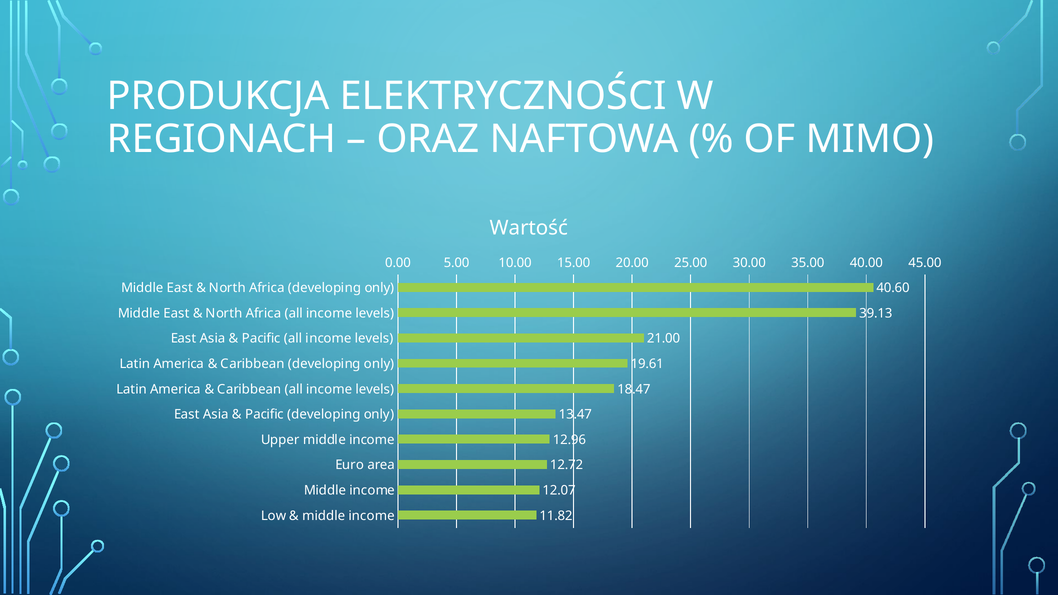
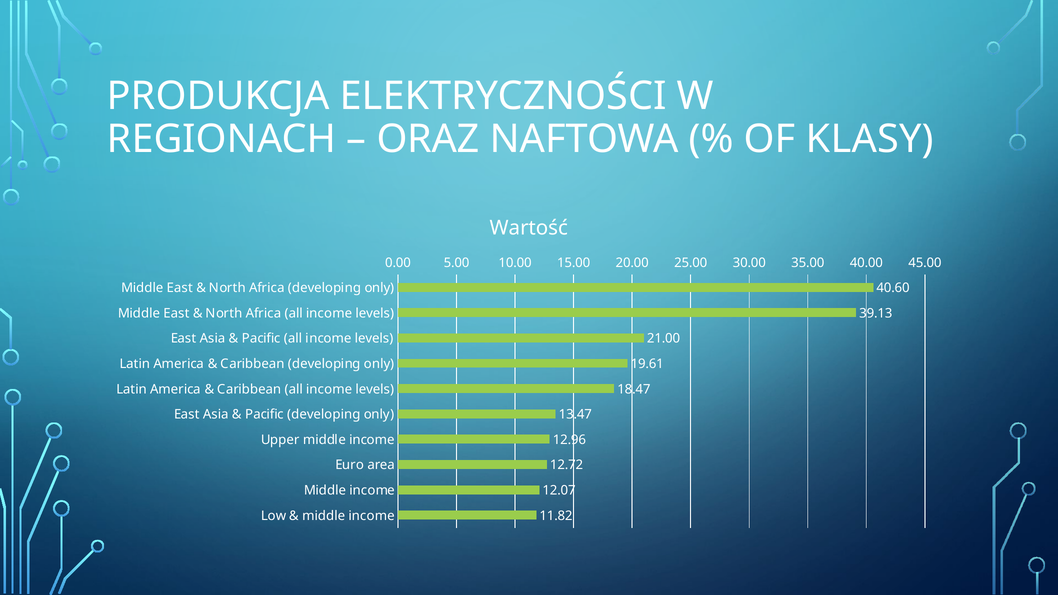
MIMO: MIMO -> KLASY
